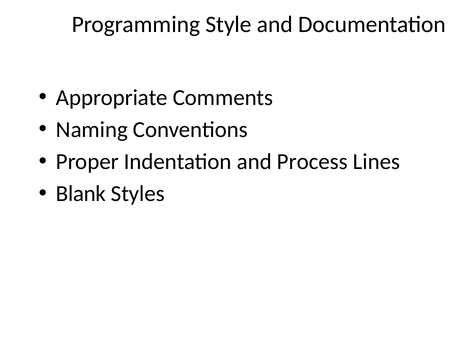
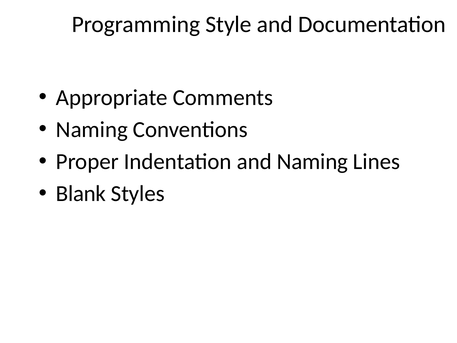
and Process: Process -> Naming
